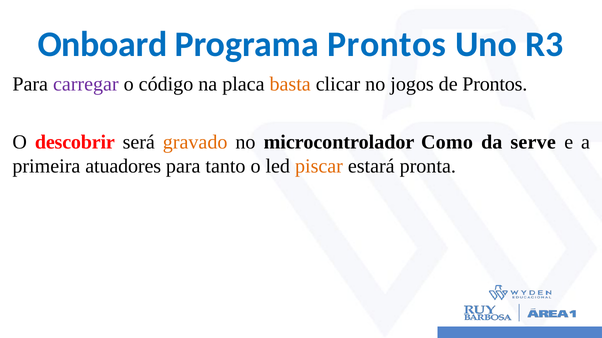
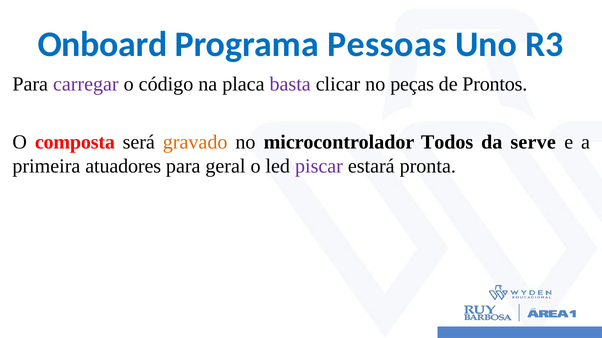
Programa Prontos: Prontos -> Pessoas
basta colour: orange -> purple
jogos: jogos -> peças
descobrir: descobrir -> composta
Como: Como -> Todos
tanto: tanto -> geral
piscar colour: orange -> purple
